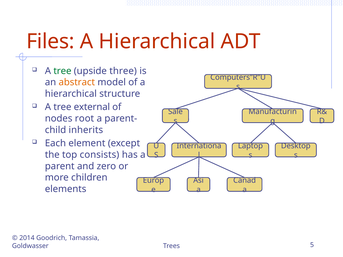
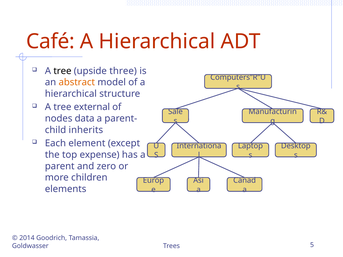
Files: Files -> Café
tree at (62, 71) colour: green -> black
root: root -> data
consists: consists -> expense
